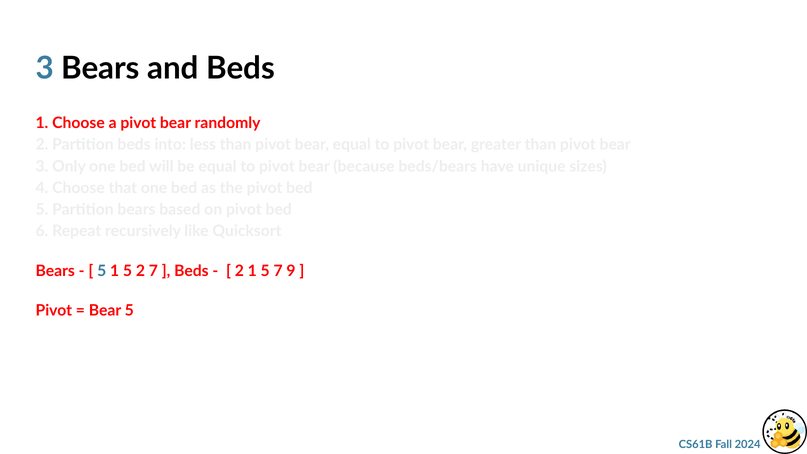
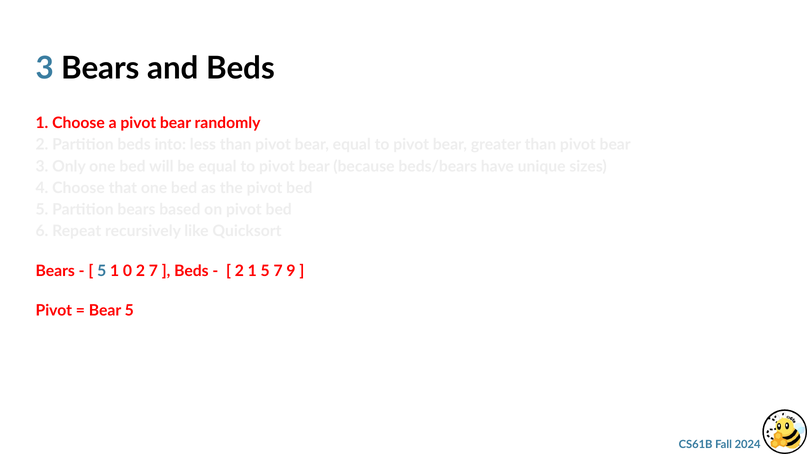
5 1 5: 5 -> 0
